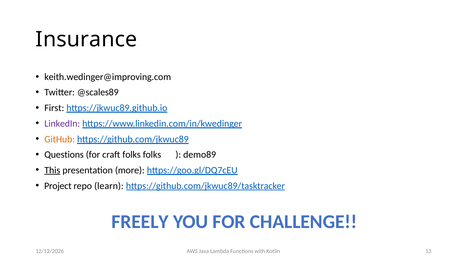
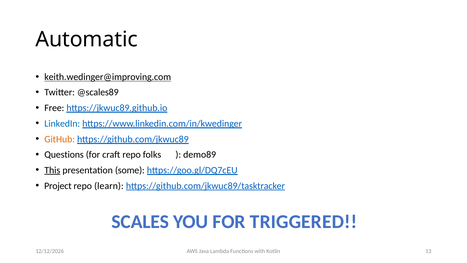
Insurance: Insurance -> Automatic
keith.wedinger@improving.com underline: none -> present
First: First -> Free
LinkedIn colour: purple -> blue
craft folks: folks -> repo
more: more -> some
FREELY: FREELY -> SCALES
CHALLENGE: CHALLENGE -> TRIGGERED
